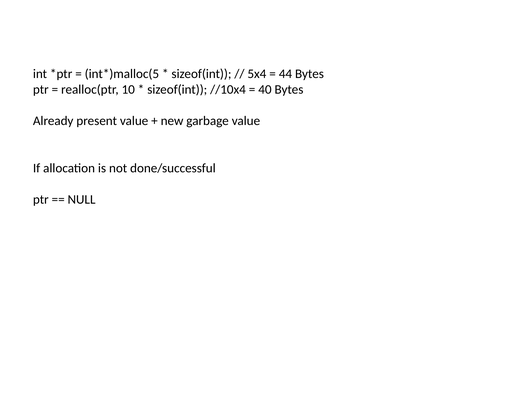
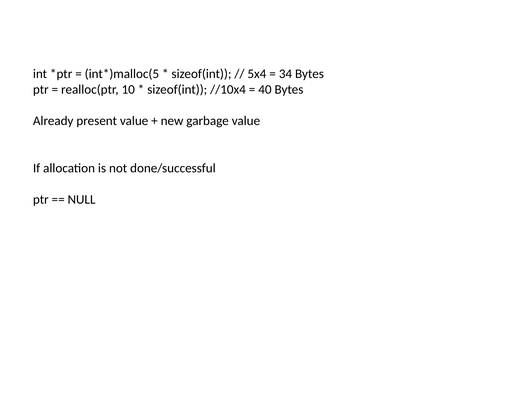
44: 44 -> 34
